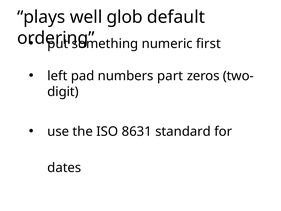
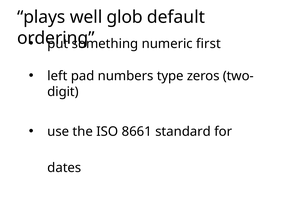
part: part -> type
8631: 8631 -> 8661
